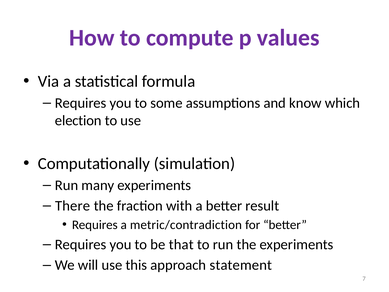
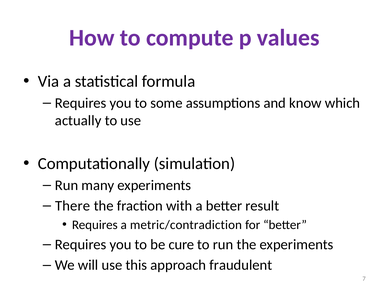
election: election -> actually
that: that -> cure
statement: statement -> fraudulent
